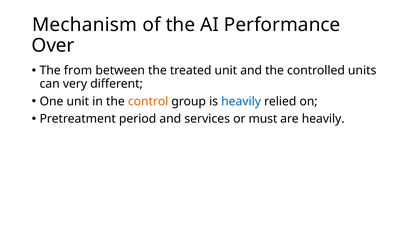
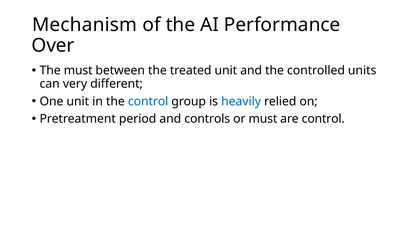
The from: from -> must
control at (148, 101) colour: orange -> blue
services: services -> controls
are heavily: heavily -> control
